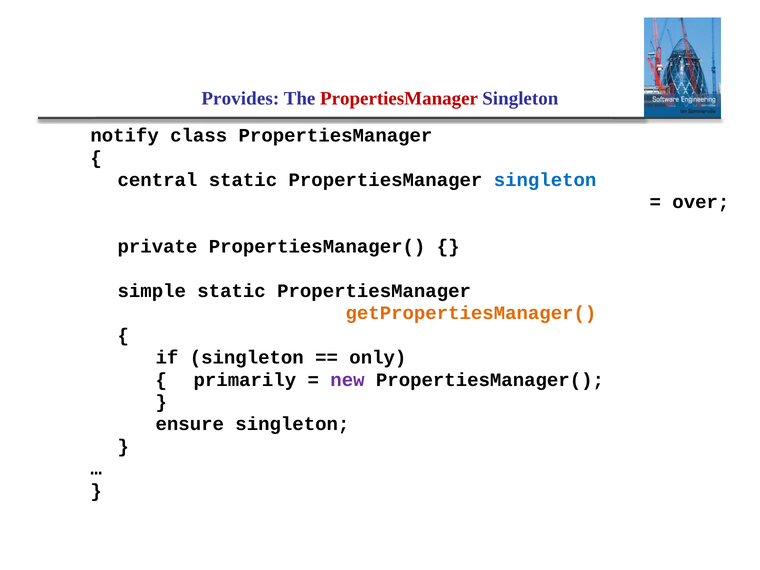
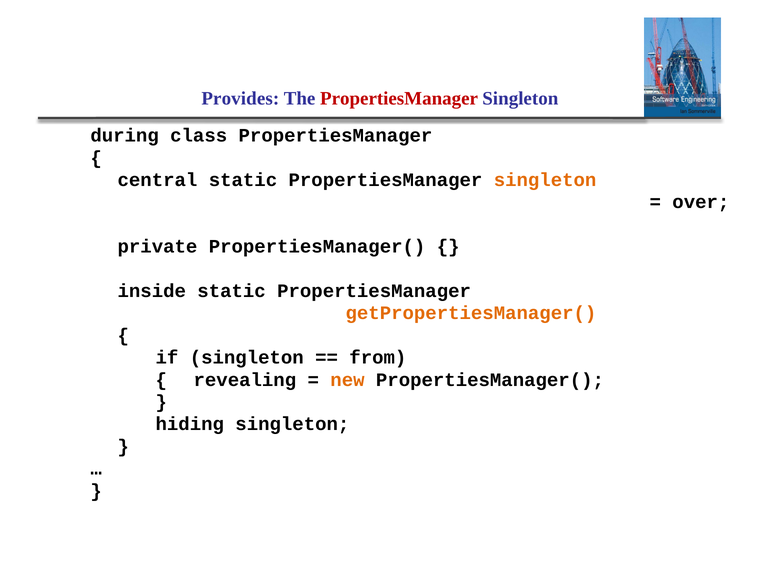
notify: notify -> during
singleton at (545, 180) colour: blue -> orange
simple: simple -> inside
only: only -> from
primarily: primarily -> revealing
new colour: purple -> orange
ensure: ensure -> hiding
